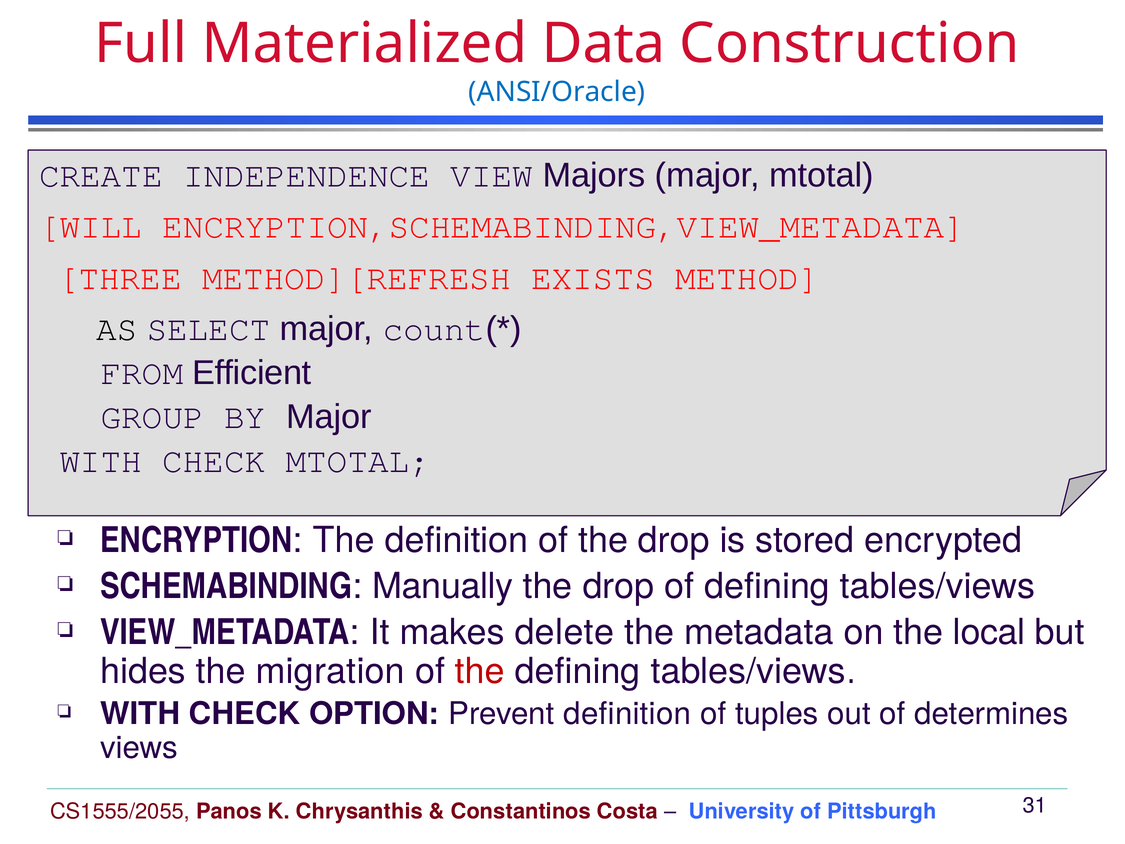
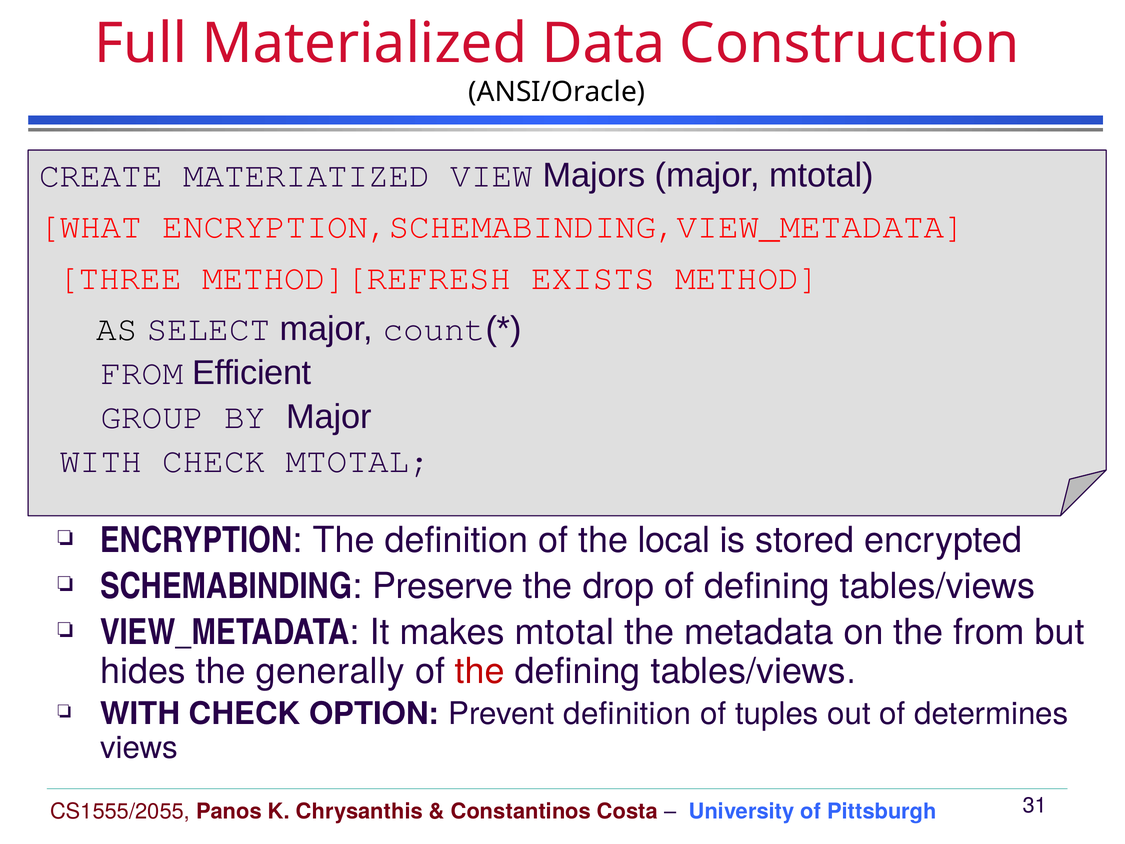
ANSI/Oracle colour: blue -> black
INDEPENDENCE: INDEPENDENCE -> MATERIATIZED
WILL: WILL -> WHAT
of the drop: drop -> local
Manually: Manually -> Preserve
makes delete: delete -> mtotal
the local: local -> from
migration: migration -> generally
